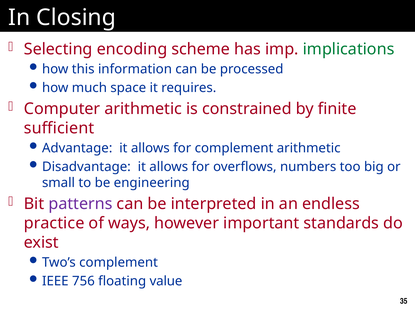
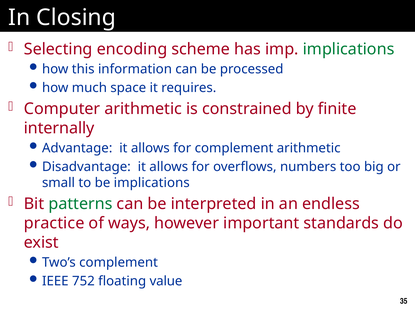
sufficient: sufficient -> internally
be engineering: engineering -> implications
patterns colour: purple -> green
756: 756 -> 752
